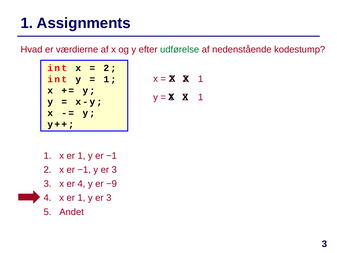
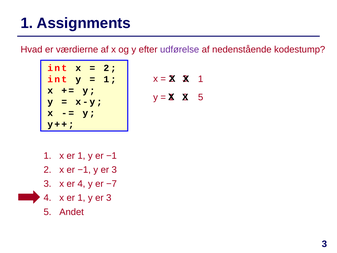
udførelse colour: green -> purple
1 at (201, 97): 1 -> 5
−9: −9 -> −7
